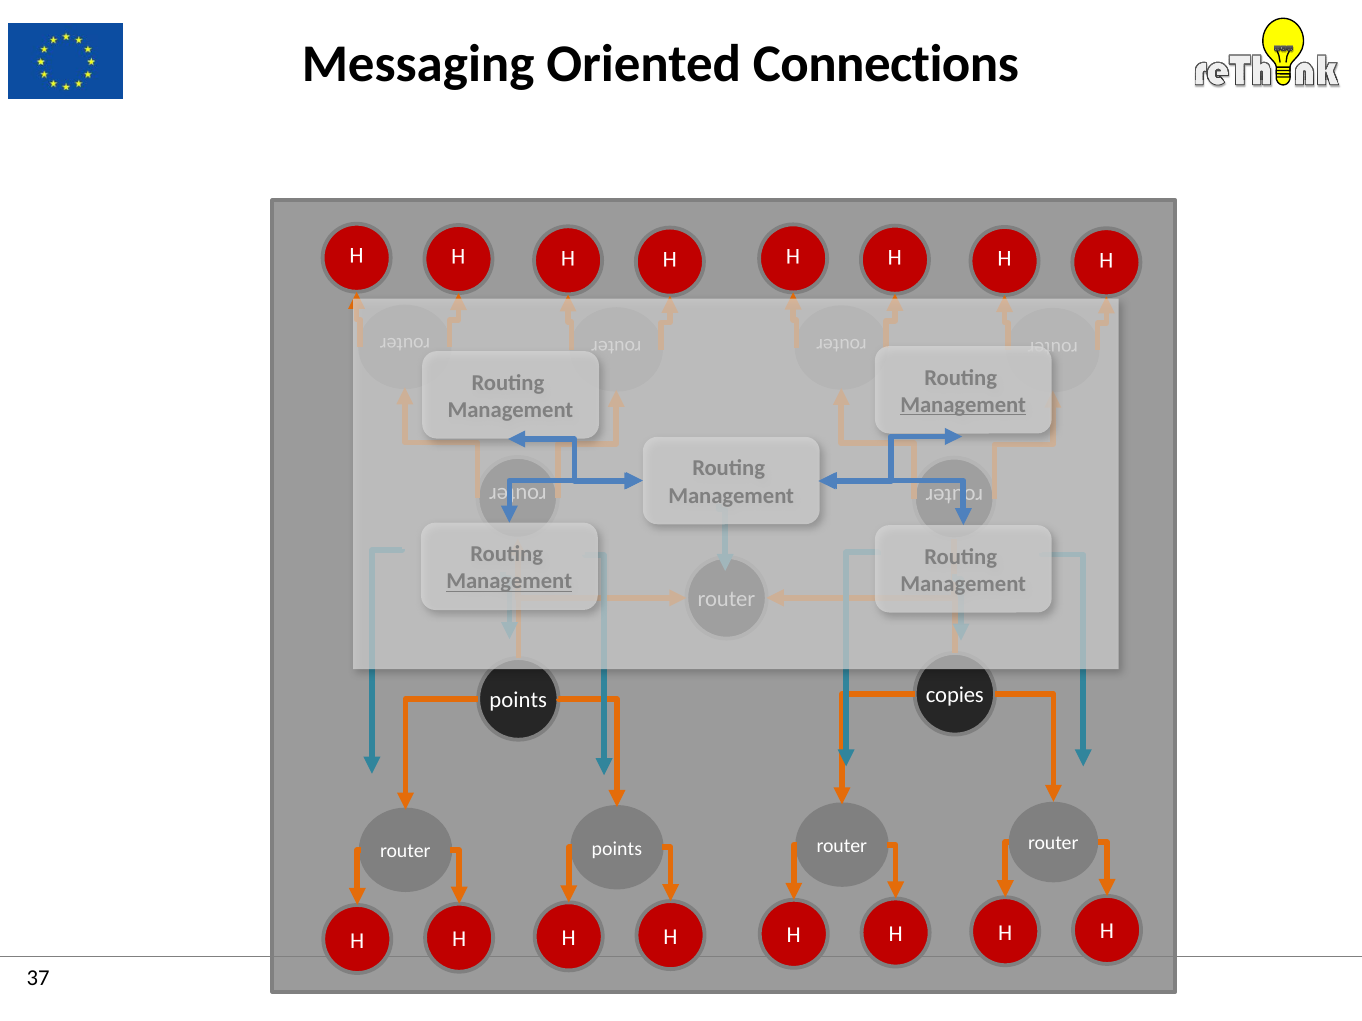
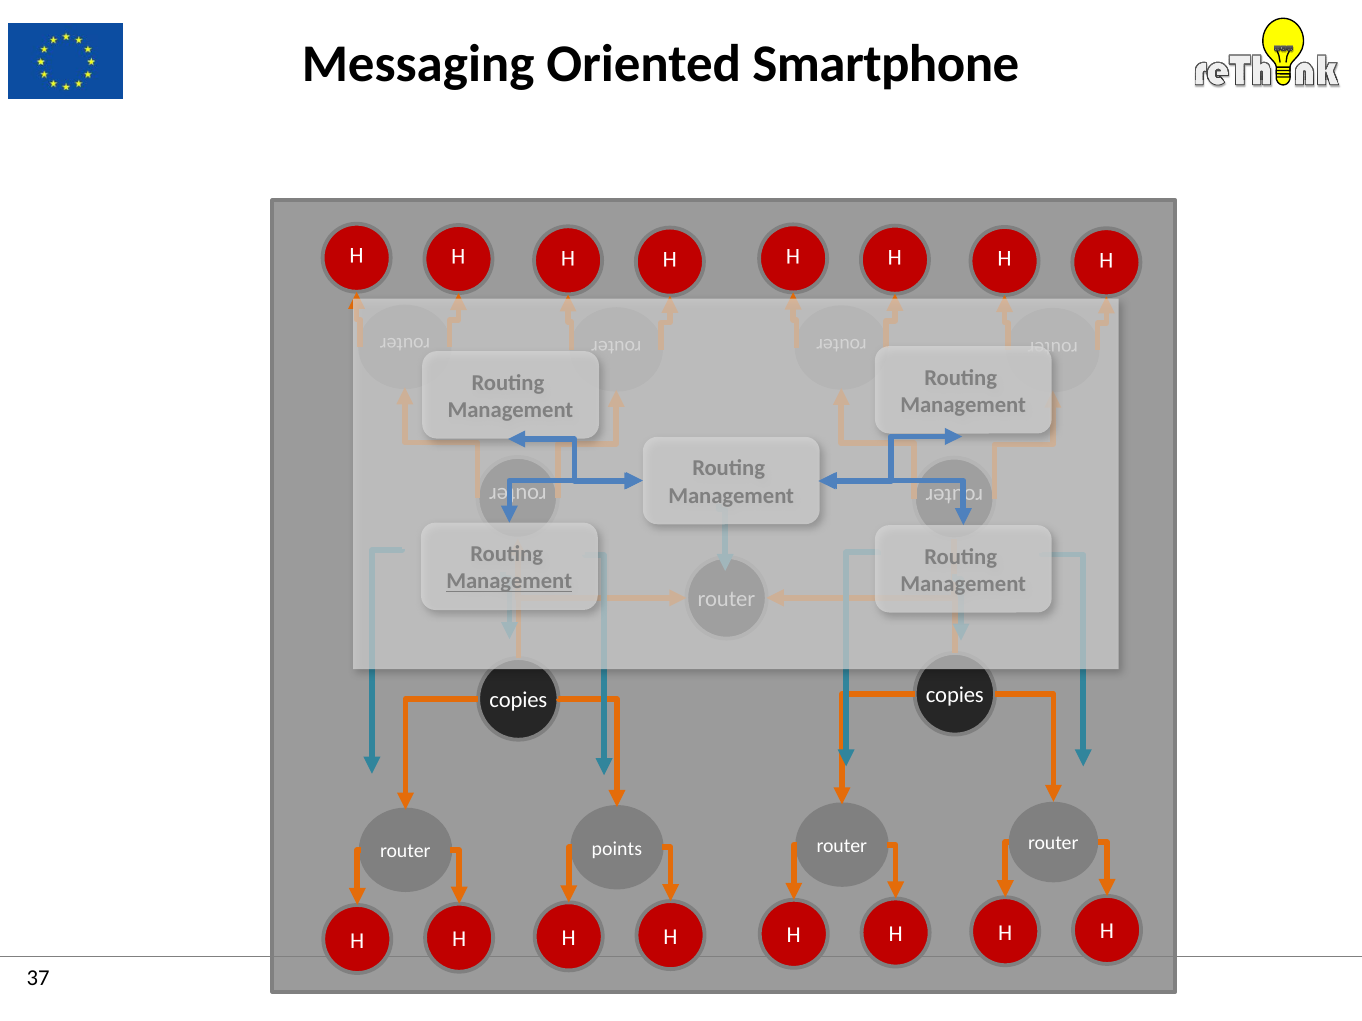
Connections: Connections -> Smartphone
Management at (963, 405) underline: present -> none
points at (518, 701): points -> copies
